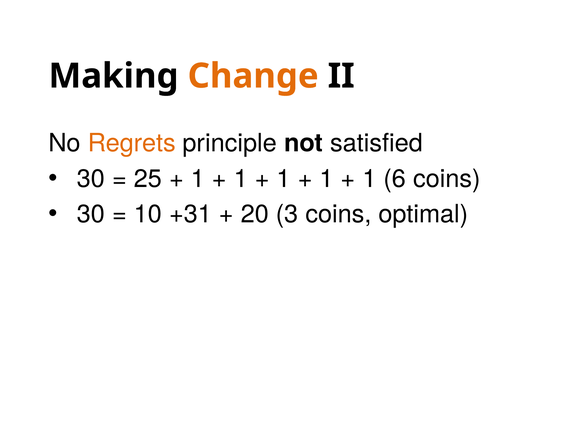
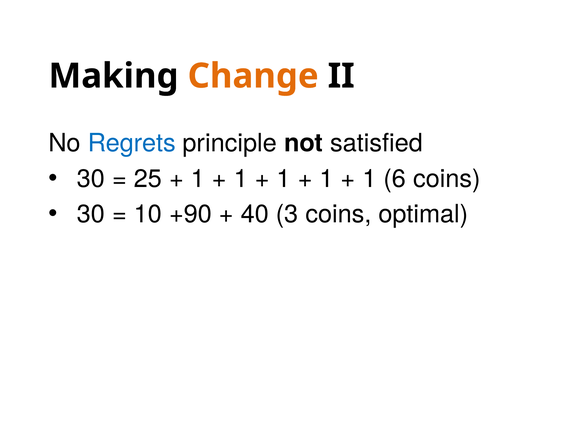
Regrets colour: orange -> blue
+31: +31 -> +90
20: 20 -> 40
